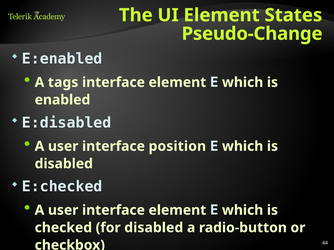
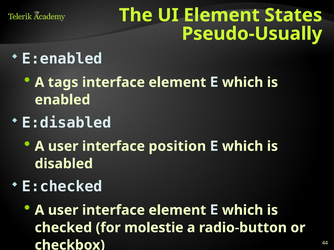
Pseudo-Change: Pseudo-Change -> Pseudo-Usually
for disabled: disabled -> molestie
